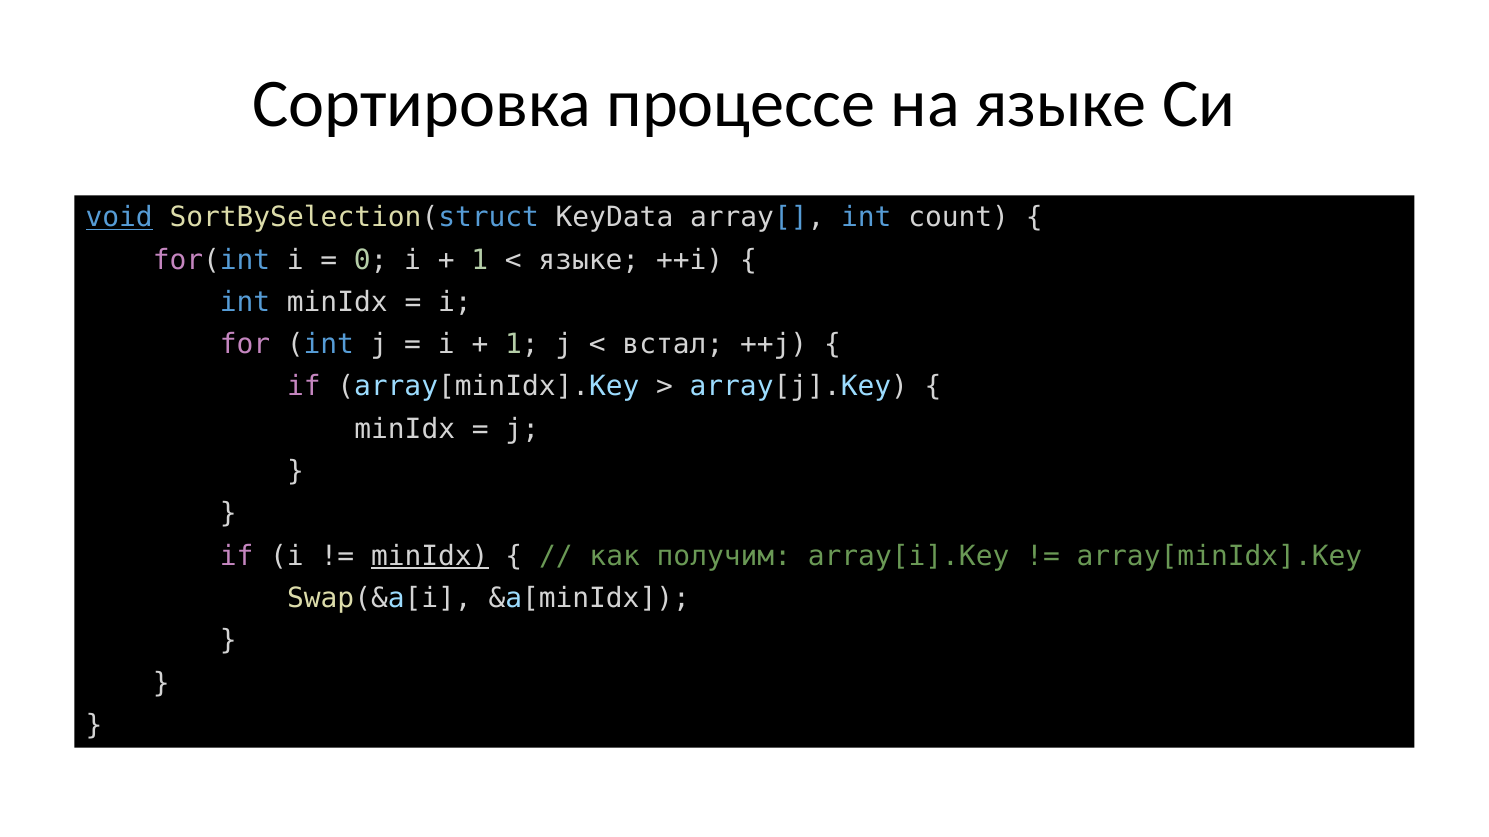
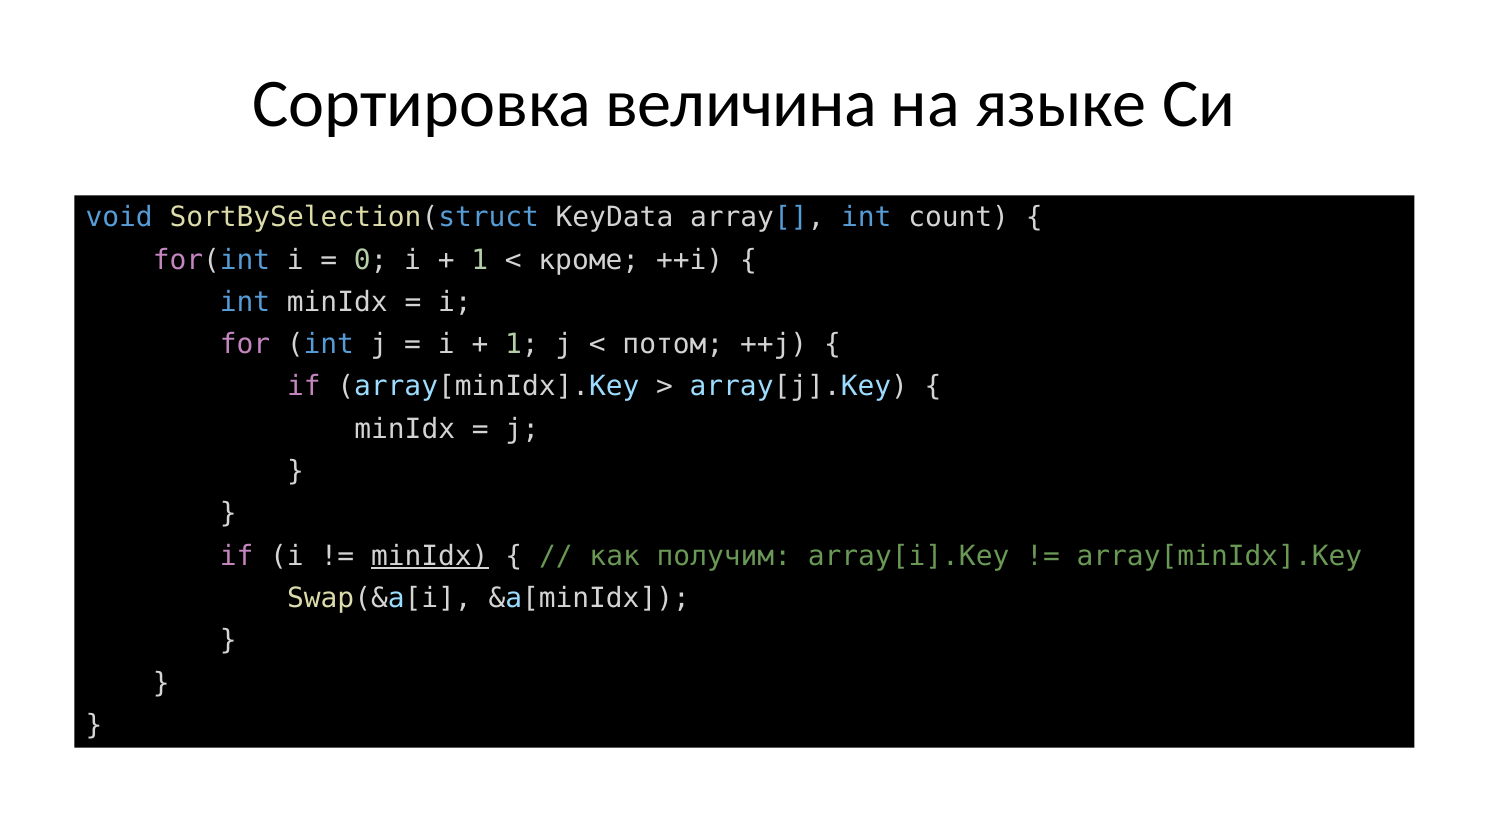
процессе: процессе -> величина
void underline: present -> none
языке at (589, 260): языке -> кроме
встал: встал -> потом
